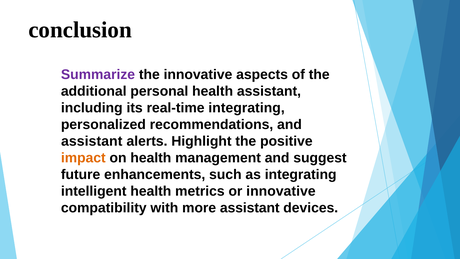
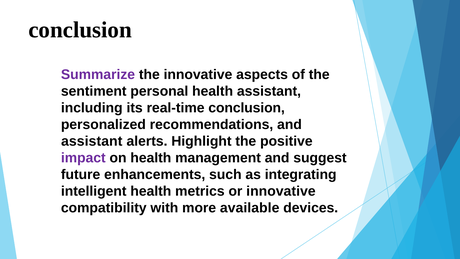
additional: additional -> sentiment
real-time integrating: integrating -> conclusion
impact colour: orange -> purple
more assistant: assistant -> available
